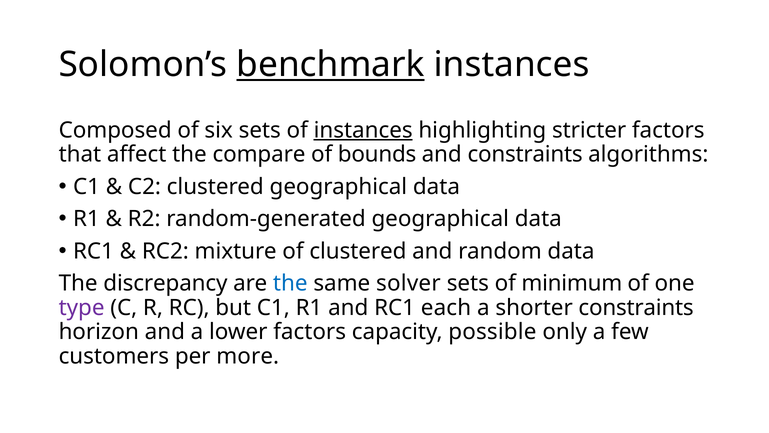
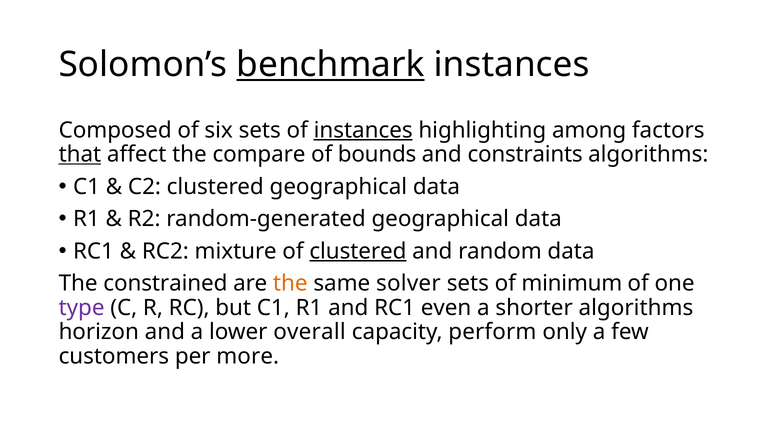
stricter: stricter -> among
that underline: none -> present
clustered at (358, 251) underline: none -> present
discrepancy: discrepancy -> constrained
the at (290, 283) colour: blue -> orange
each: each -> even
shorter constraints: constraints -> algorithms
lower factors: factors -> overall
possible: possible -> perform
